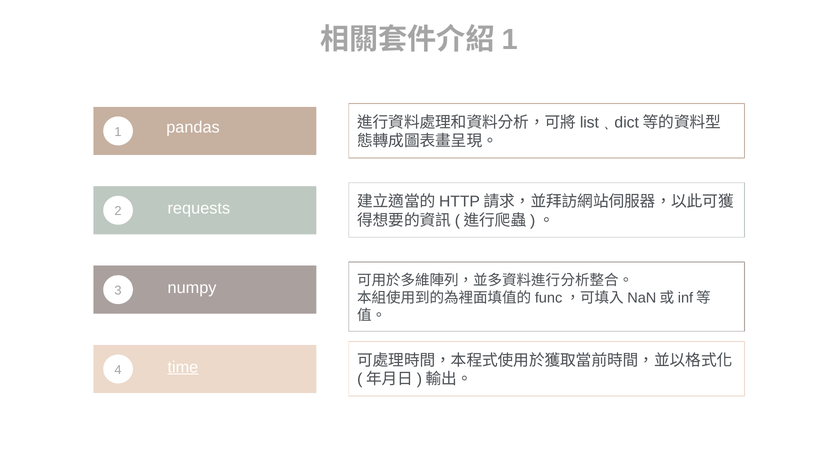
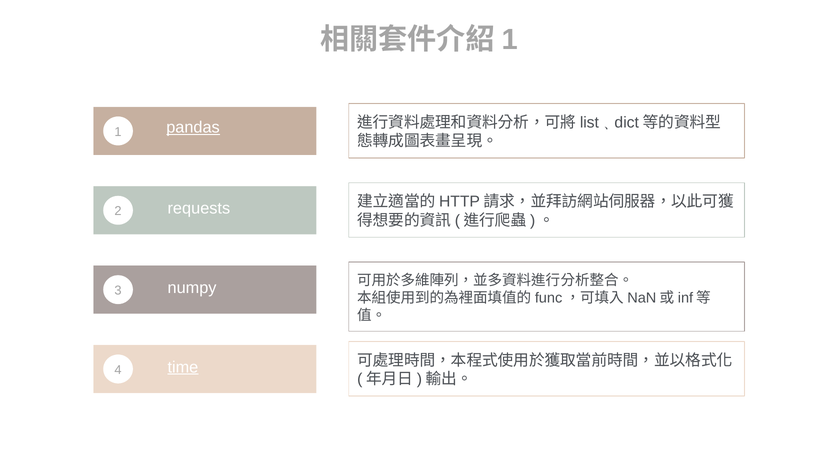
pandas underline: none -> present
